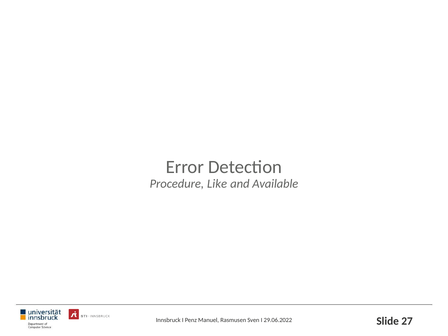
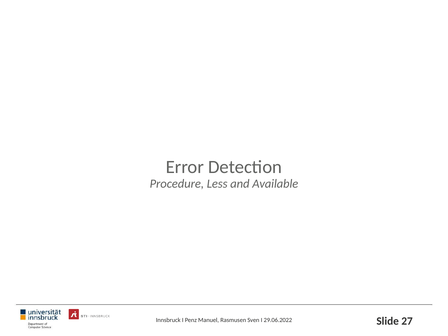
Like: Like -> Less
